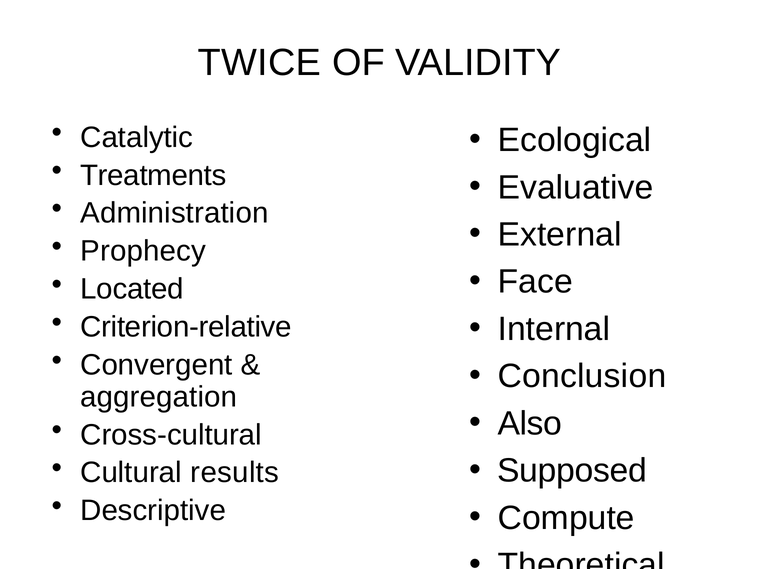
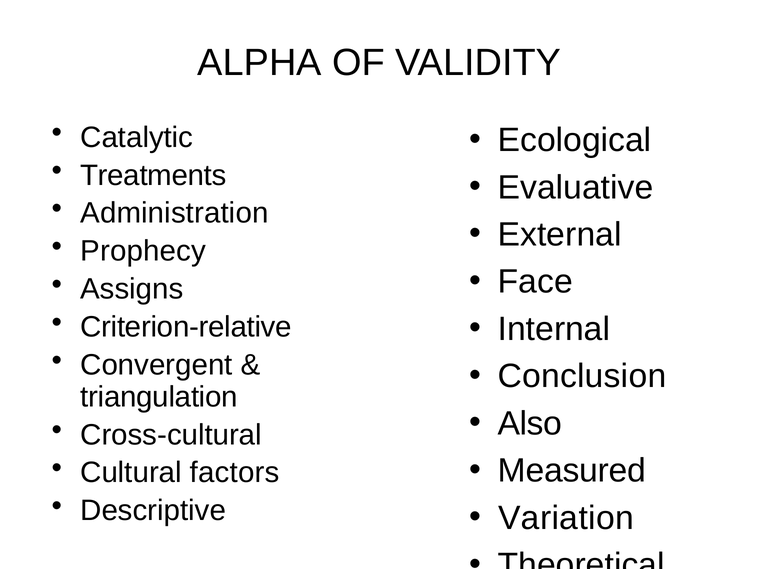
TWICE: TWICE -> ALPHA
Located: Located -> Assigns
aggregation: aggregation -> triangulation
Supposed: Supposed -> Measured
results: results -> factors
Compute: Compute -> Variation
